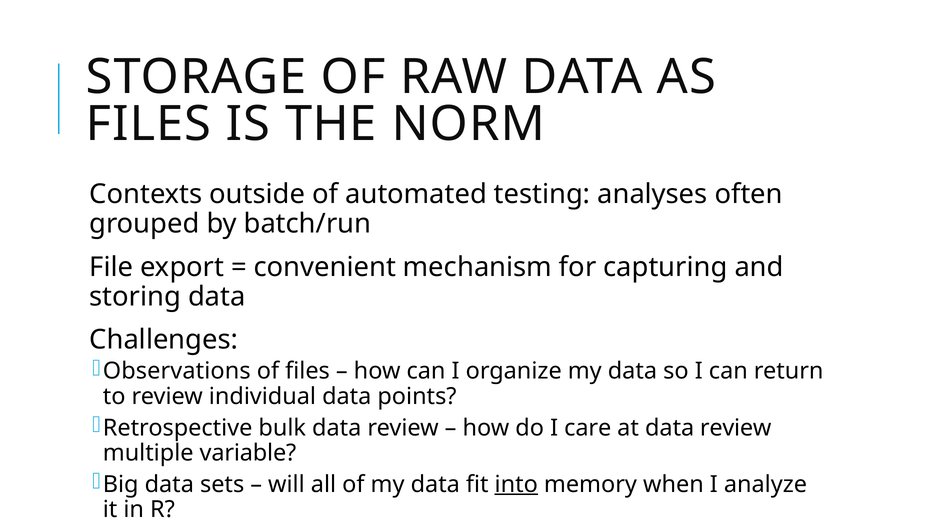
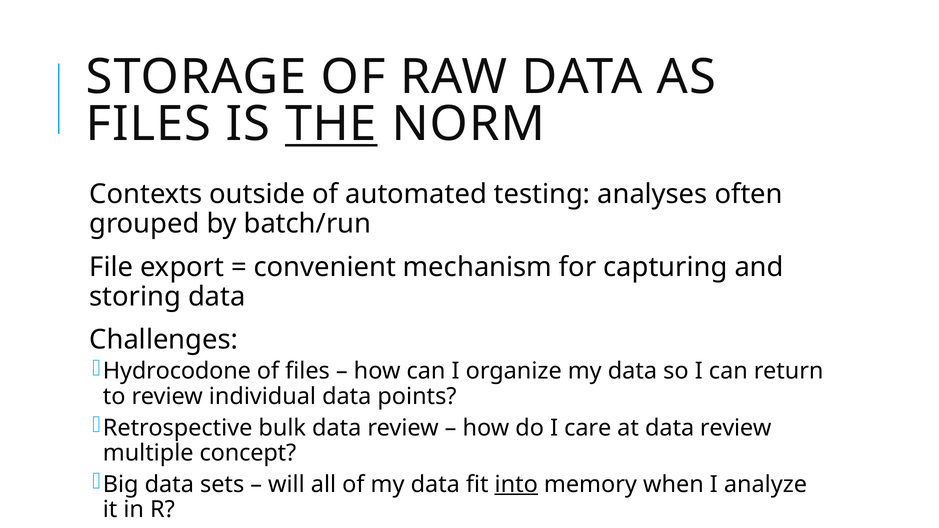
THE underline: none -> present
Observations: Observations -> Hydrocodone
variable: variable -> concept
